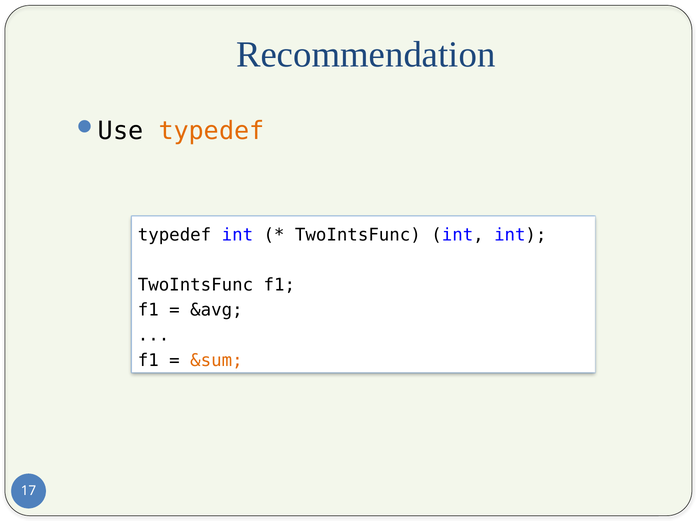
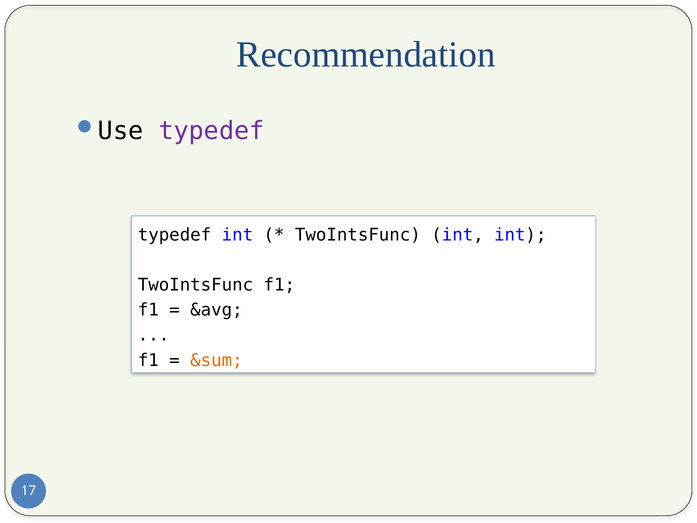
typedef at (212, 131) colour: orange -> purple
